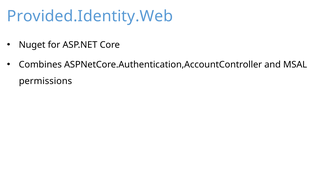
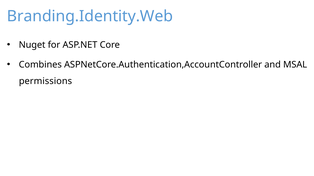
Provided.Identity.Web: Provided.Identity.Web -> Branding.Identity.Web
